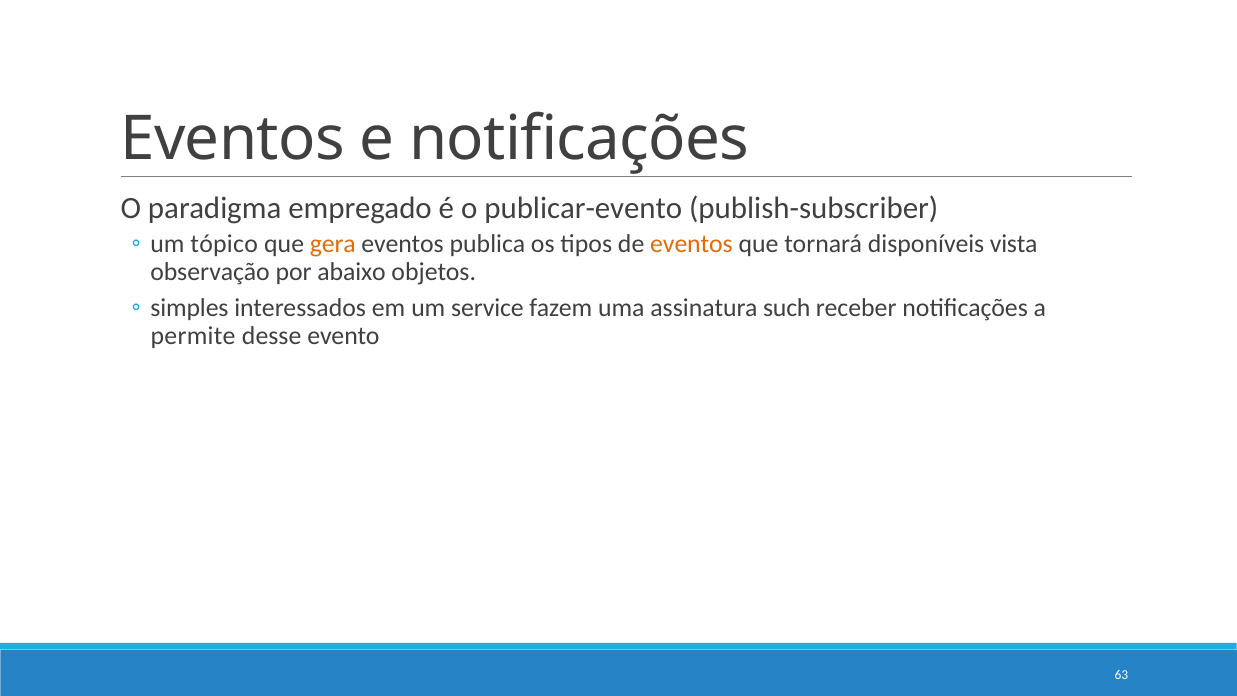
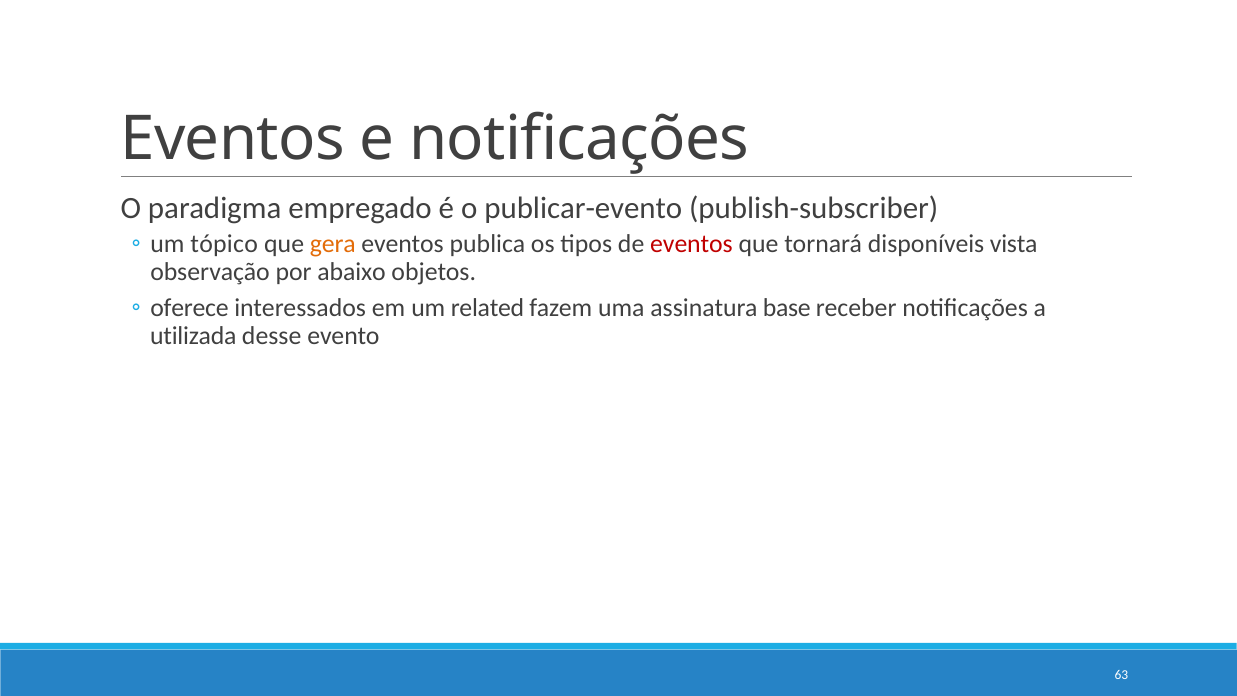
eventos at (692, 244) colour: orange -> red
simples: simples -> oferece
service: service -> related
such: such -> base
permite: permite -> utilizada
